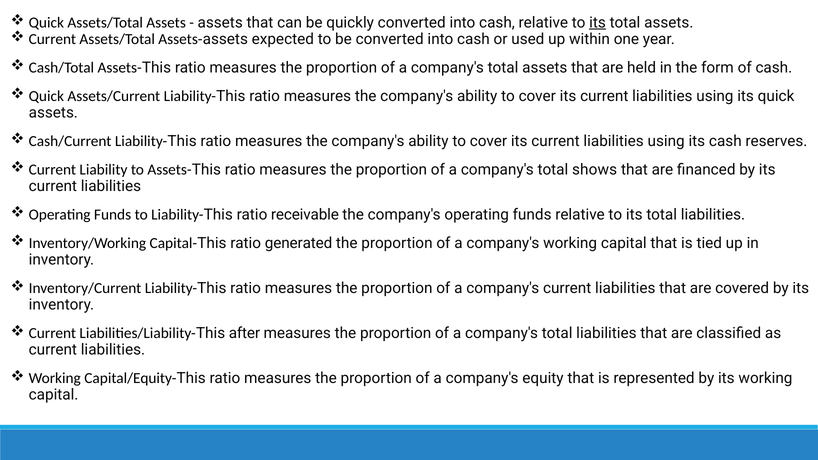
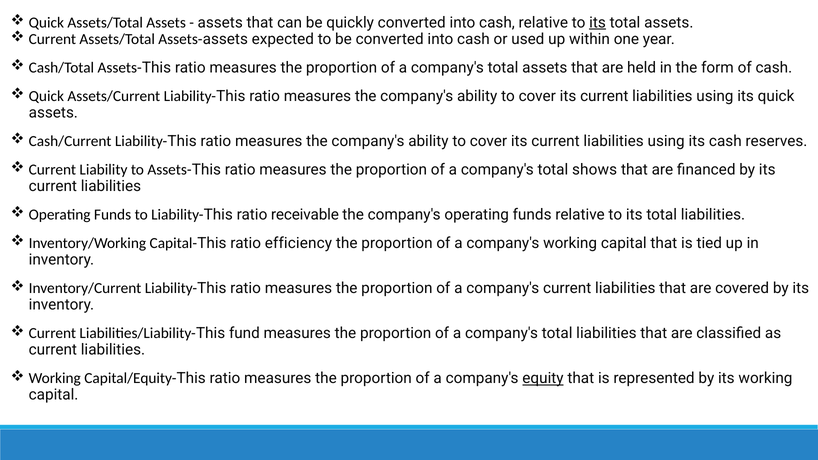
generated: generated -> efficiency
after: after -> fund
equity underline: none -> present
